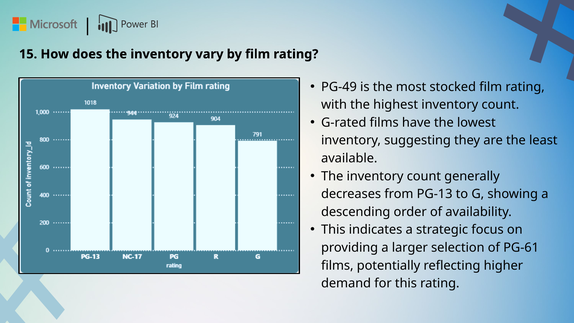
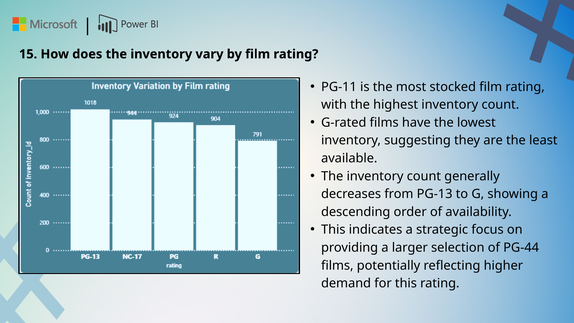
PG-49: PG-49 -> PG-11
PG-61: PG-61 -> PG-44
